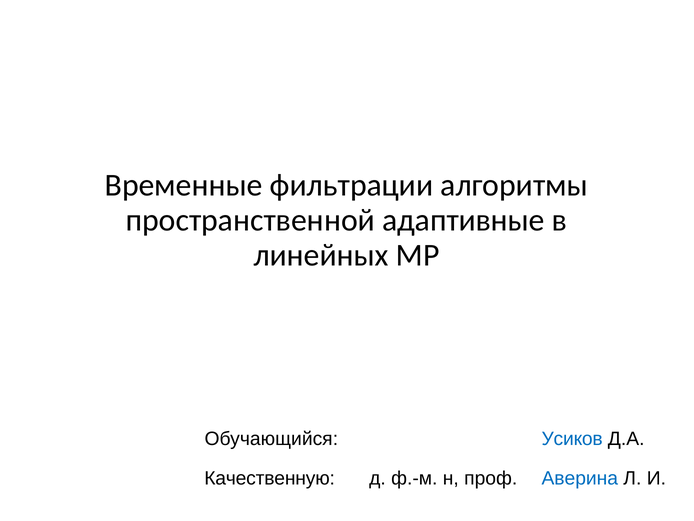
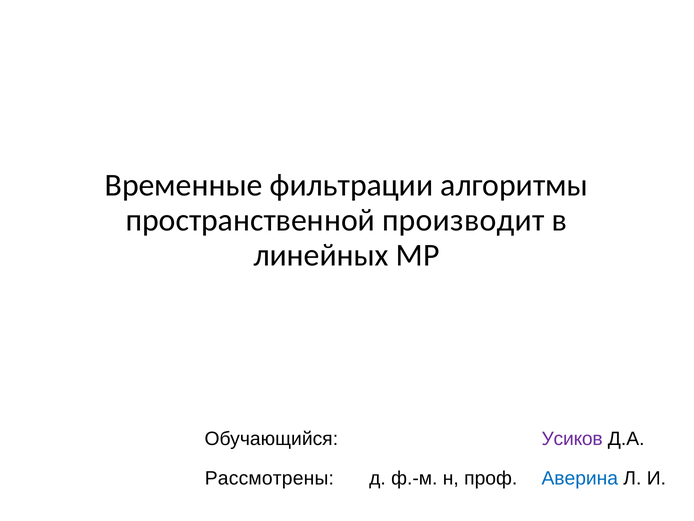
адаптивные: адаптивные -> производит
Усиков colour: blue -> purple
Качественную: Качественную -> Рассмотрены
